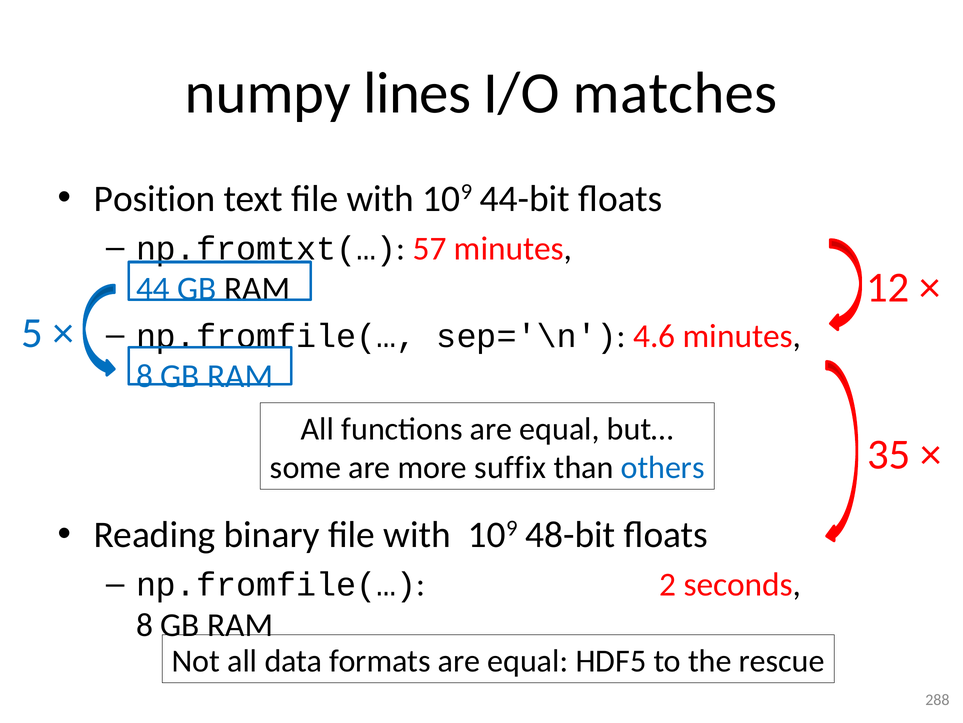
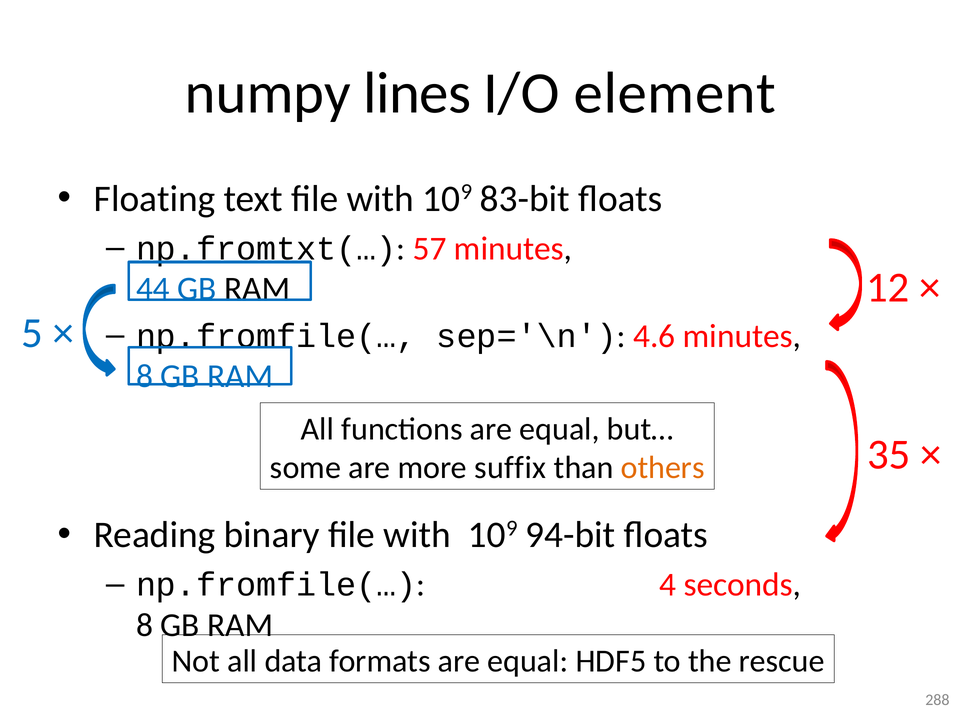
matches: matches -> element
Position: Position -> Floating
44-bit: 44-bit -> 83-bit
others colour: blue -> orange
48-bit: 48-bit -> 94-bit
2: 2 -> 4
